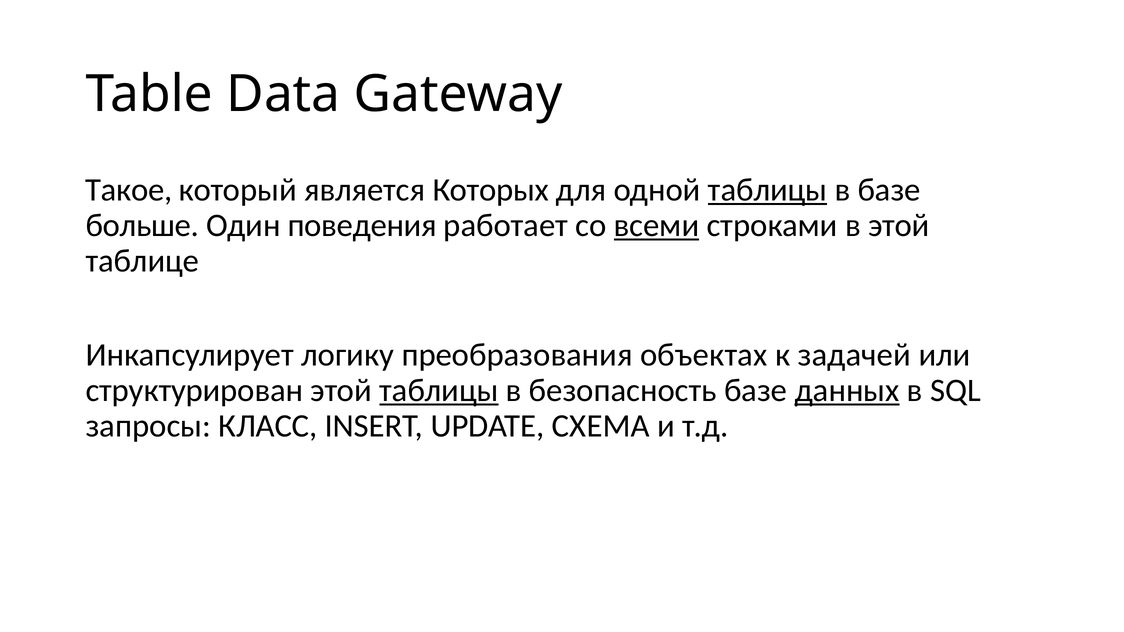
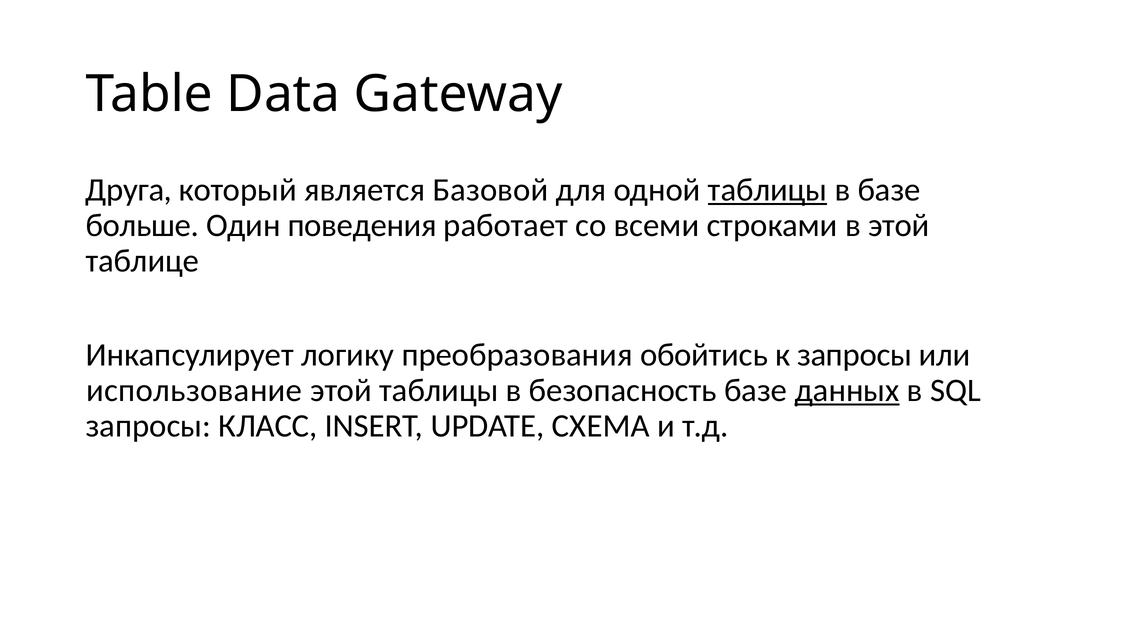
Такое: Такое -> Друга
Которых: Которых -> Базовой
всеми underline: present -> none
объектах: объектах -> обойтись
к задачей: задачей -> запросы
структурирован: структурирован -> использование
таблицы at (439, 391) underline: present -> none
